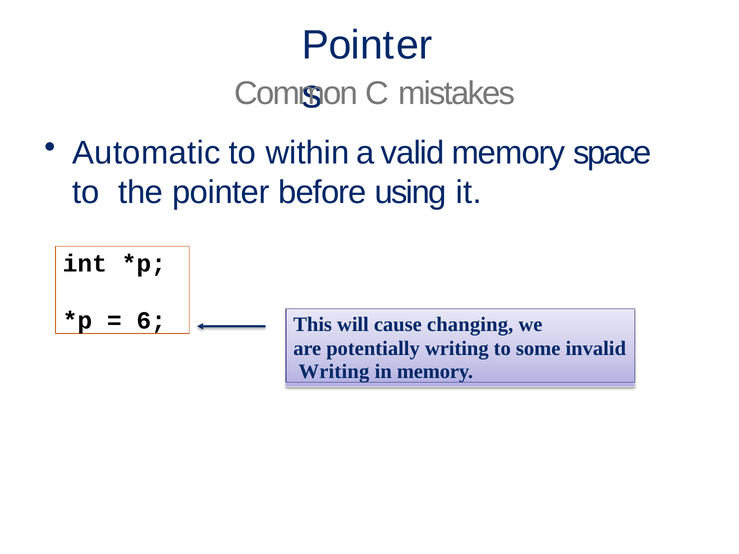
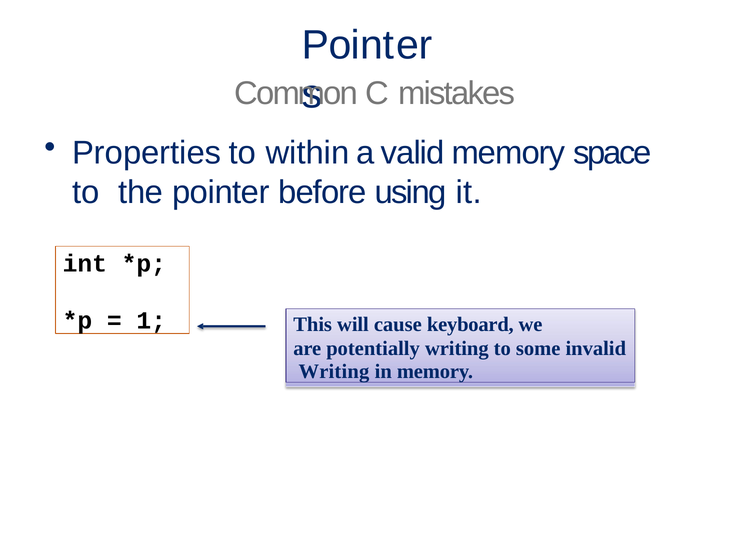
Automatic: Automatic -> Properties
6: 6 -> 1
changing: changing -> keyboard
